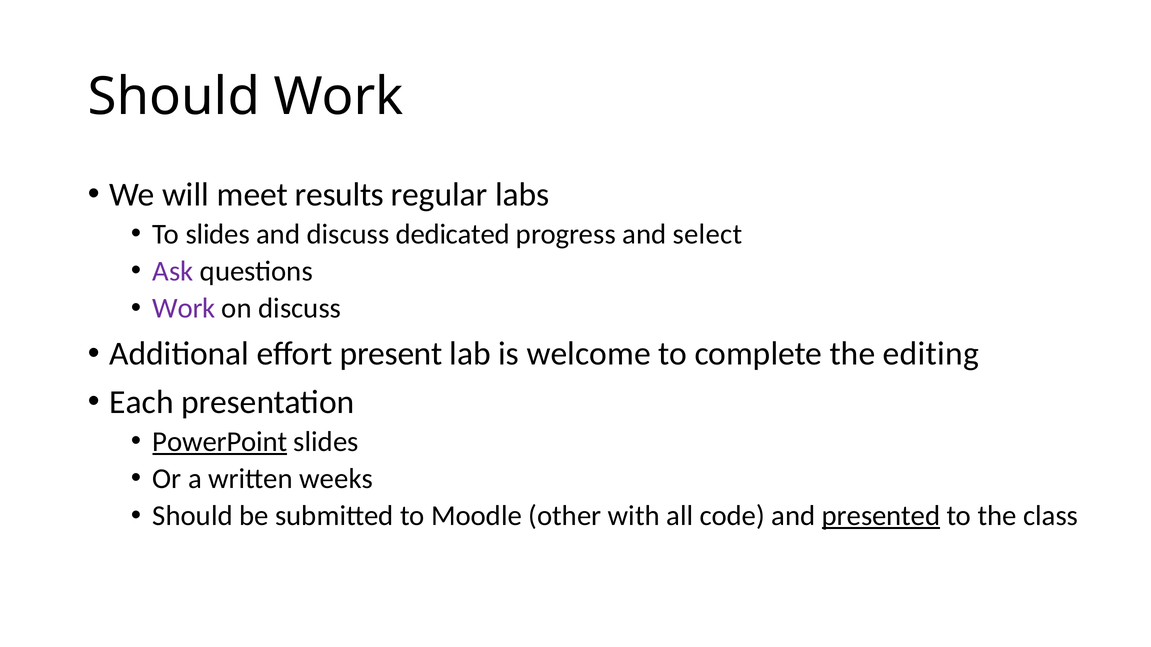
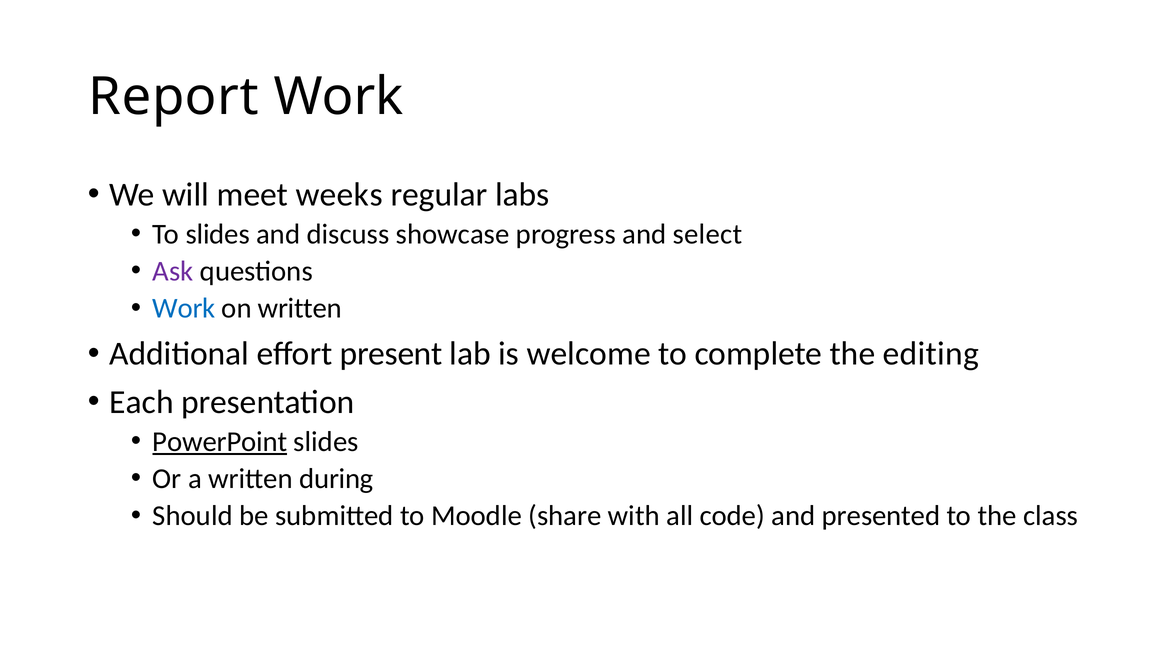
Should at (174, 97): Should -> Report
results: results -> weeks
dedicated: dedicated -> showcase
Work at (184, 308) colour: purple -> blue
on discuss: discuss -> written
weeks: weeks -> during
other: other -> share
presented underline: present -> none
